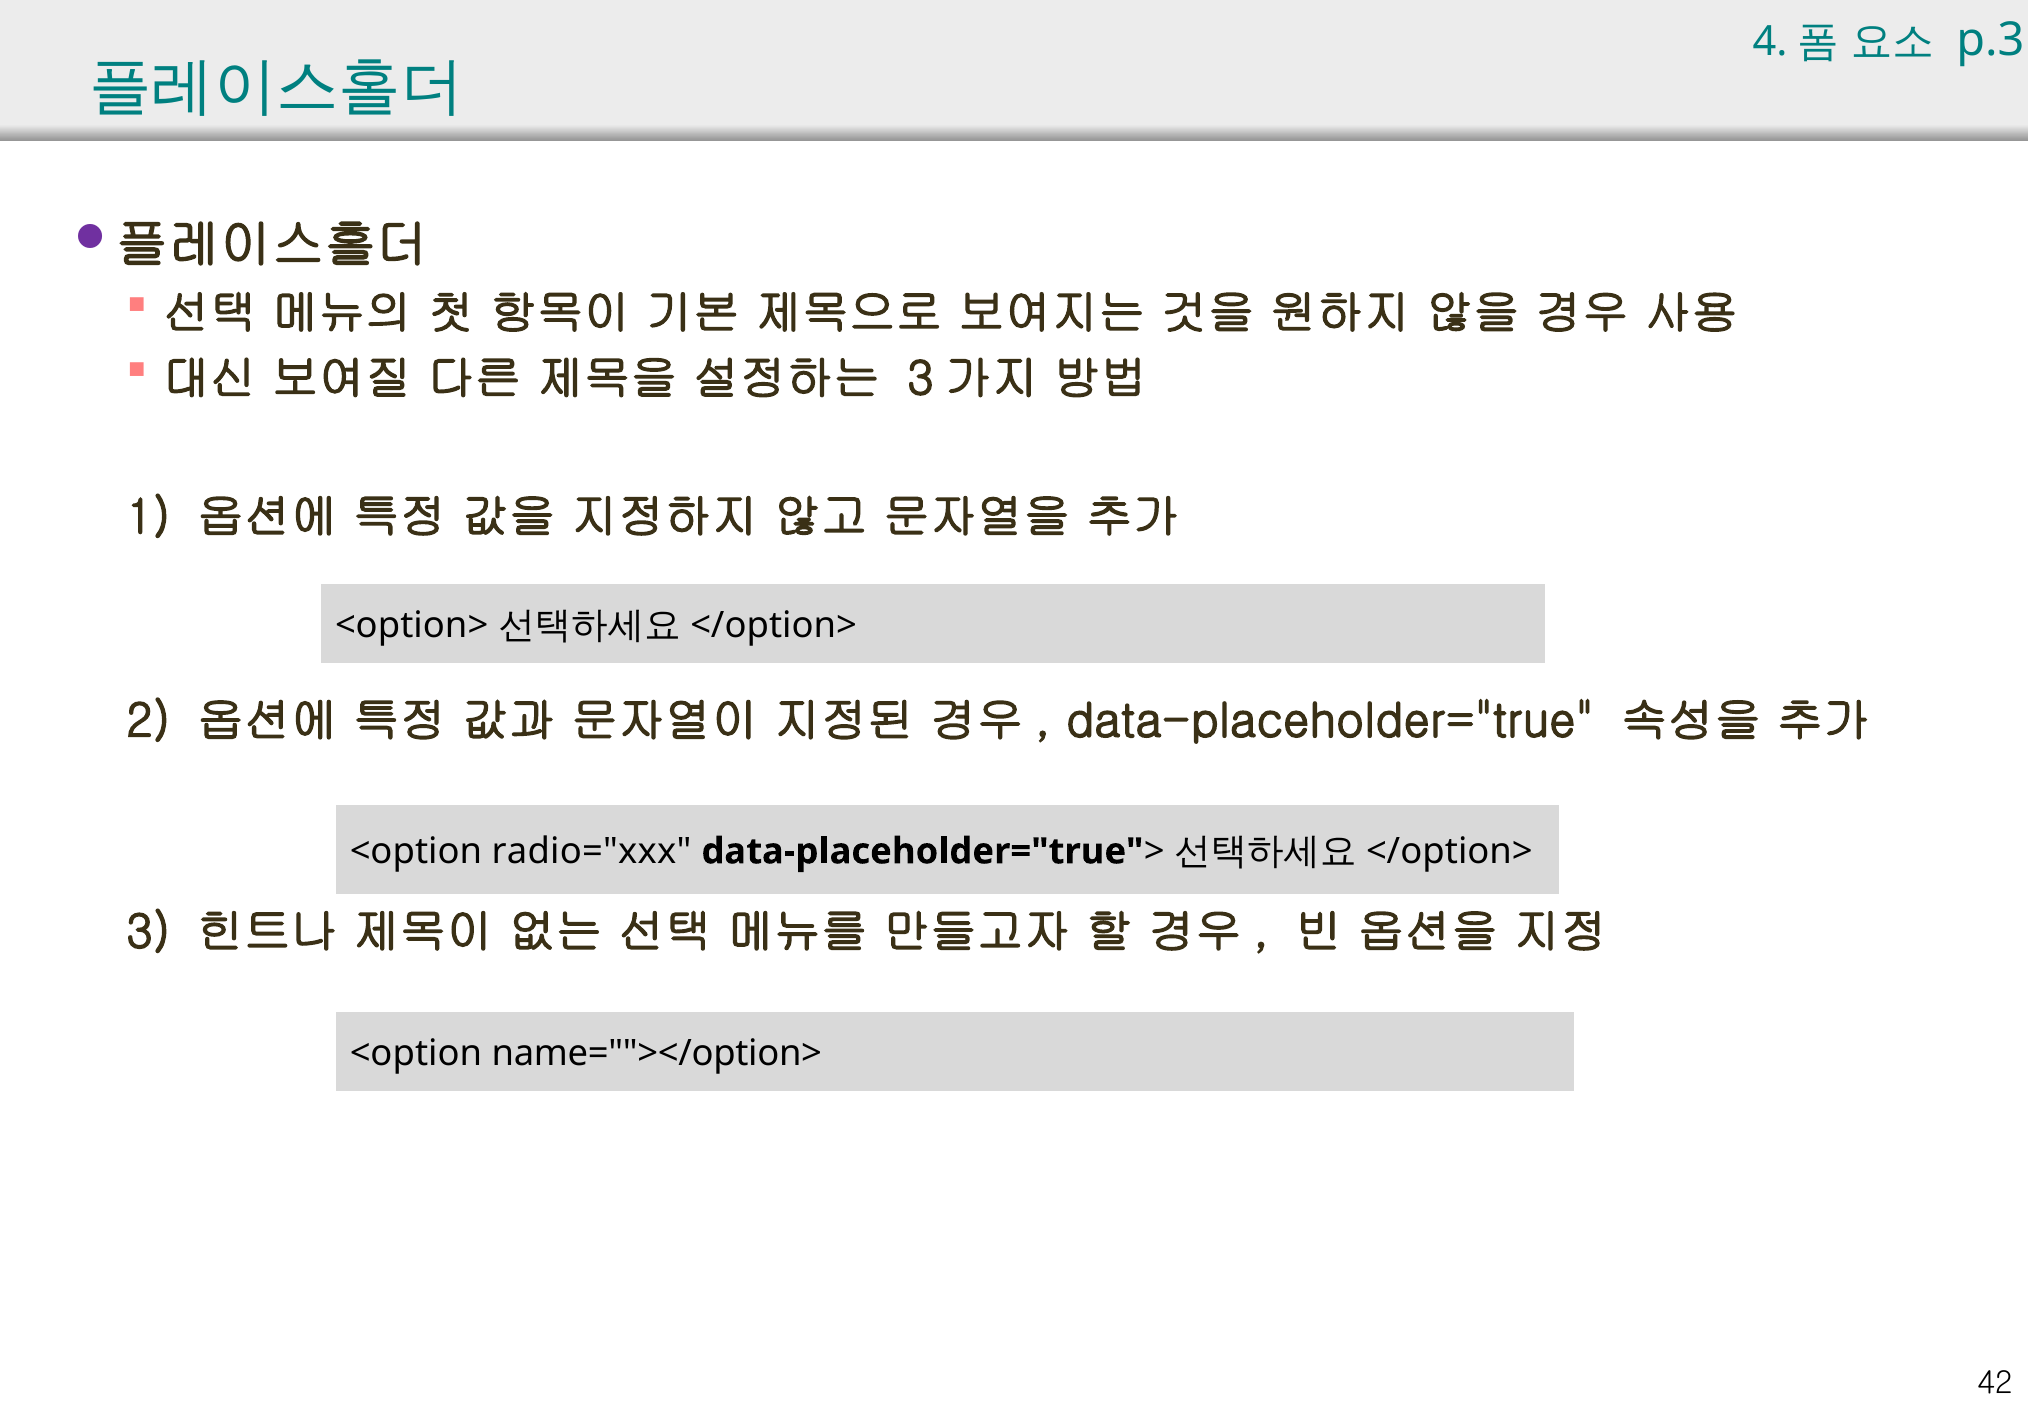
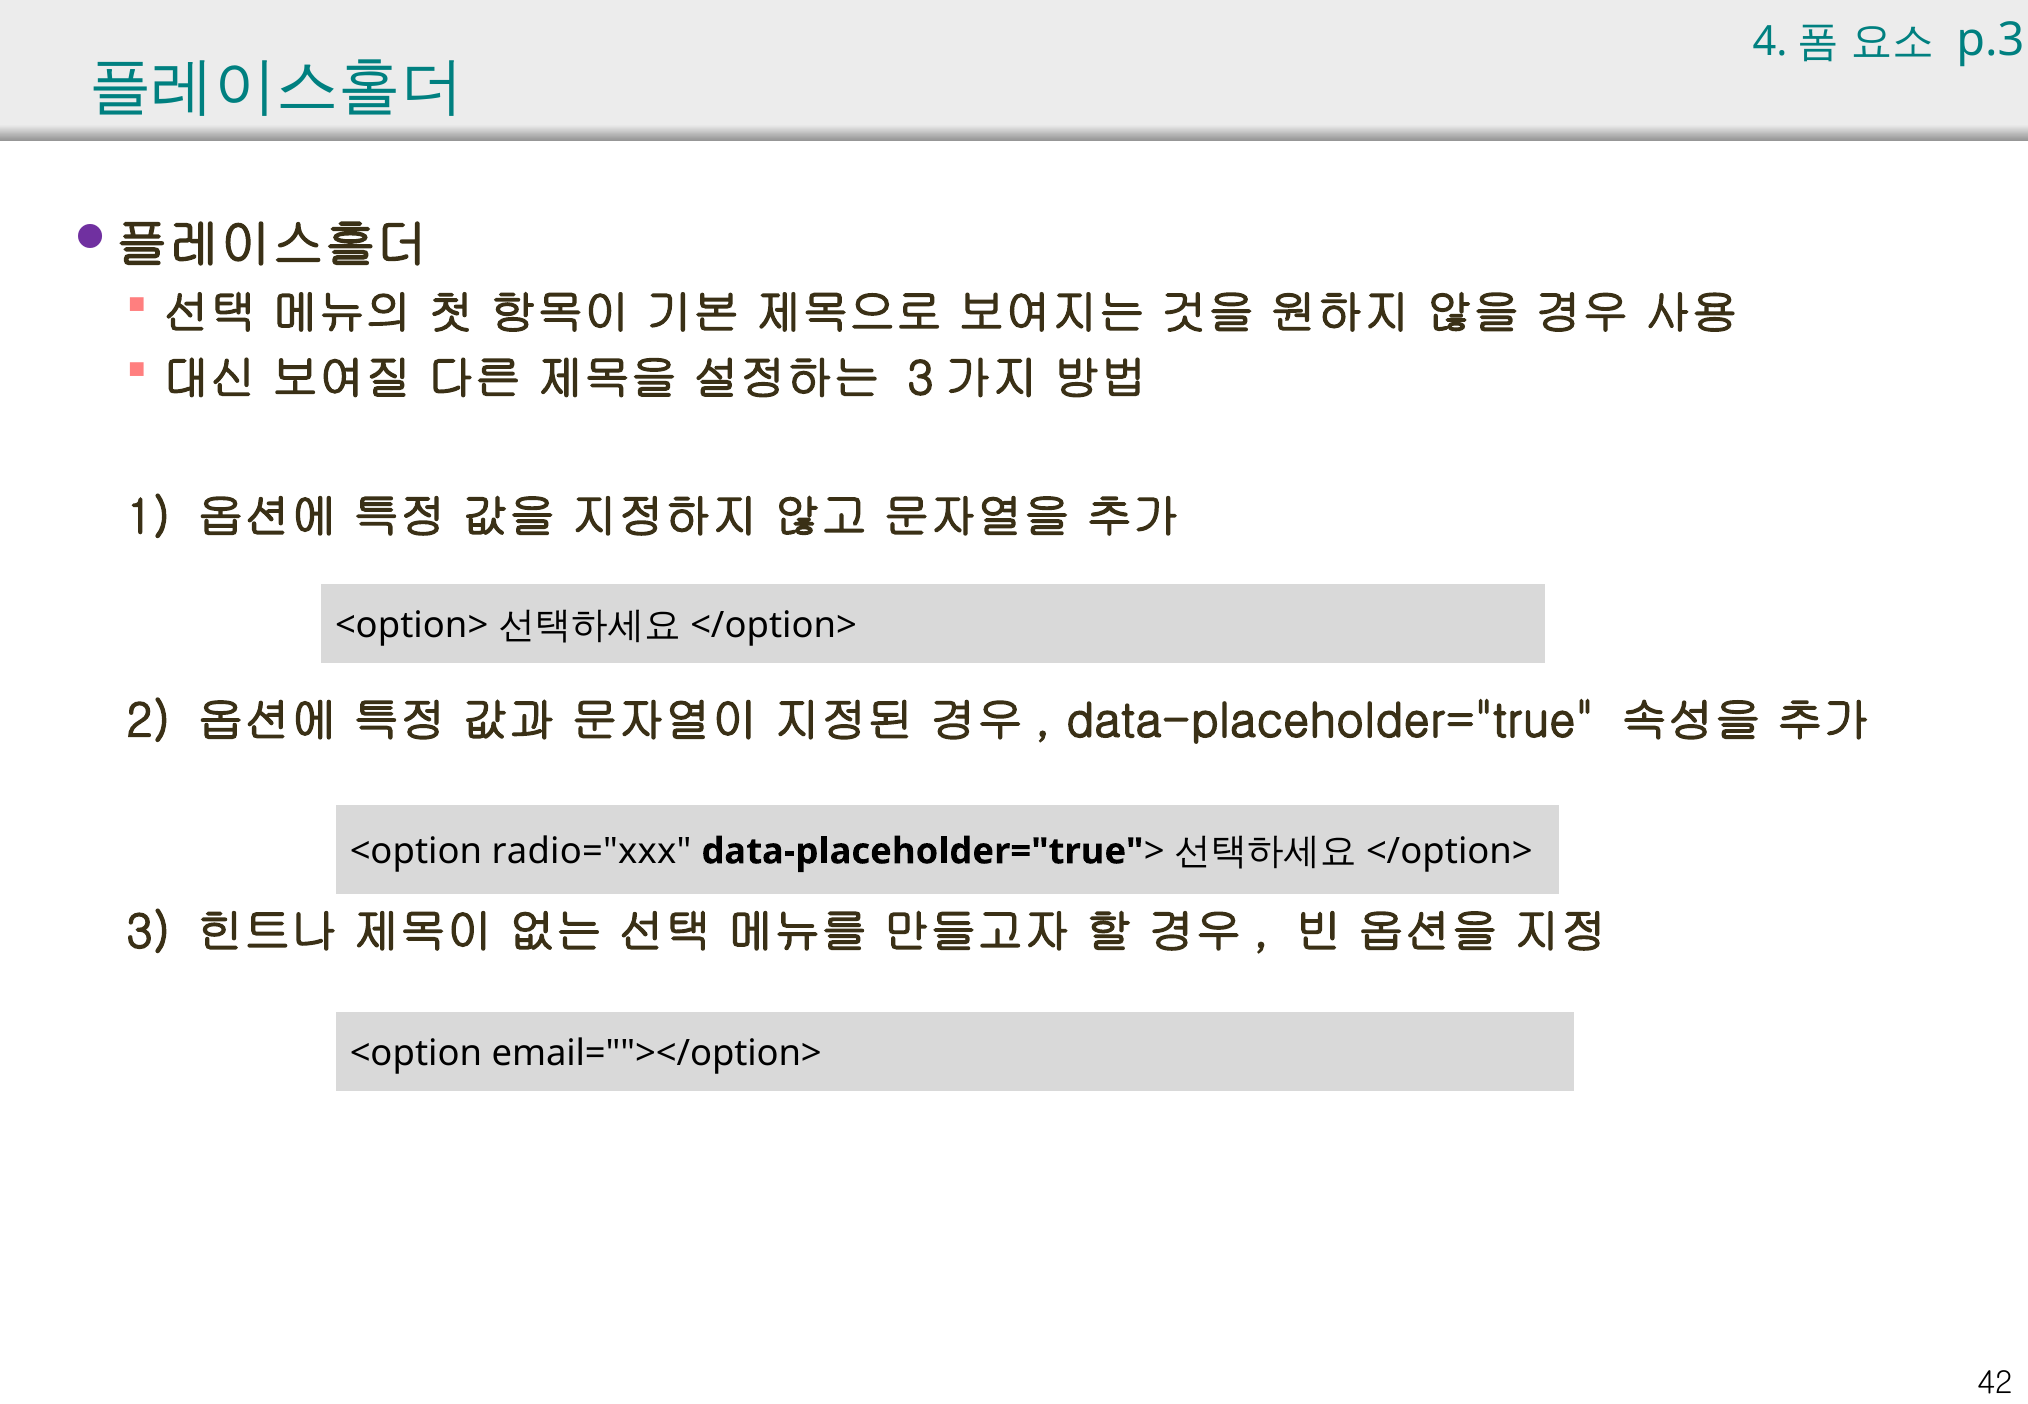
name=""></option>: name=""></option> -> email=""></option>
